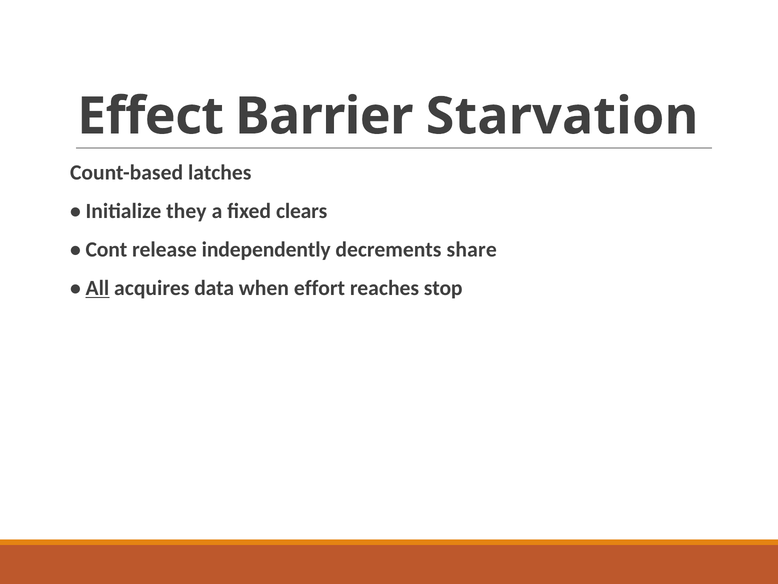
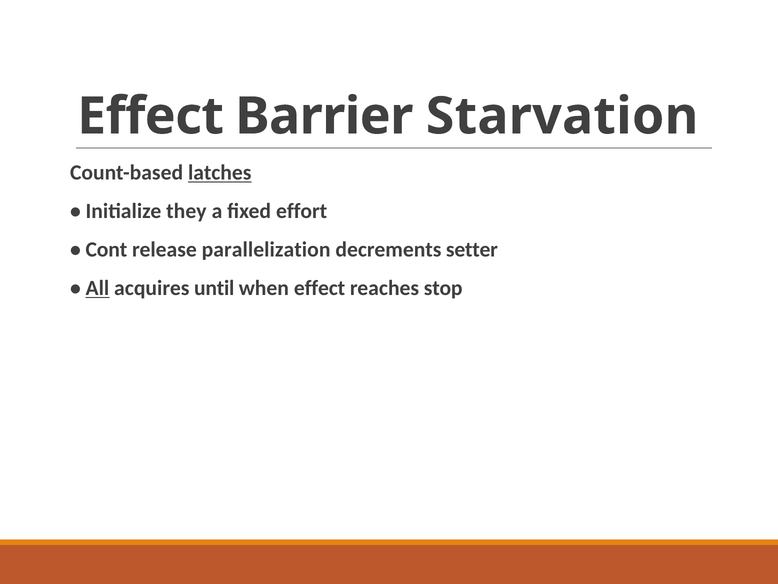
latches underline: none -> present
clears: clears -> effort
independently: independently -> parallelization
share: share -> setter
data: data -> until
when effort: effort -> effect
